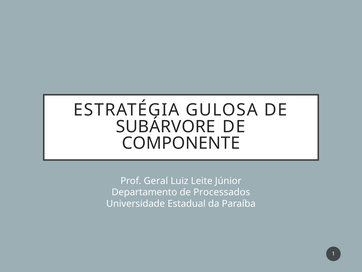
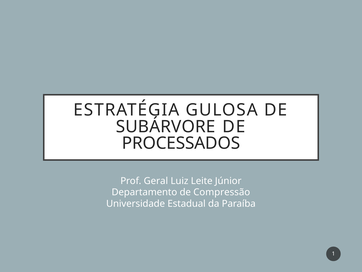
COMPONENTE: COMPONENTE -> PROCESSADOS
Processados: Processados -> Compressão
